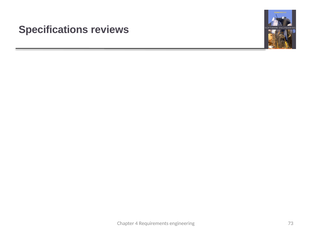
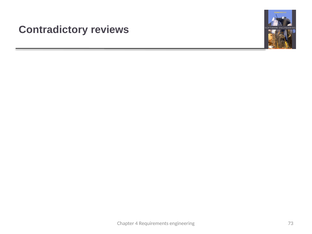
Specifications: Specifications -> Contradictory
